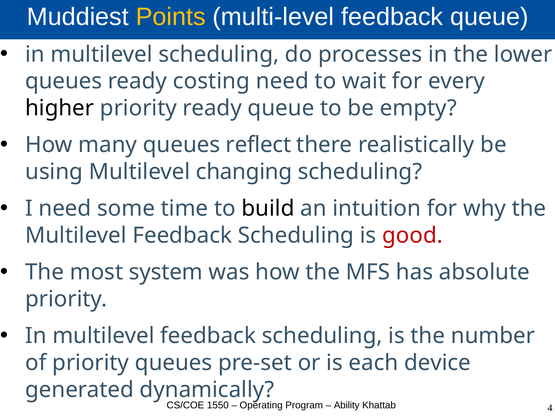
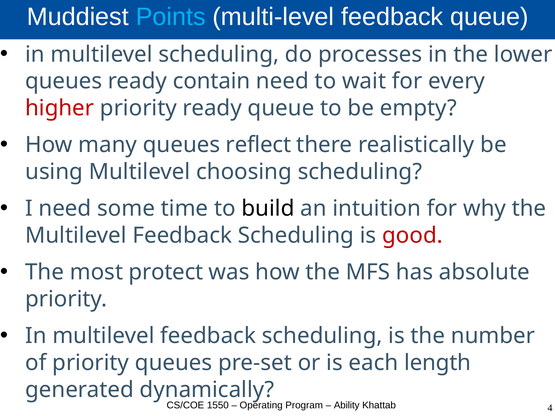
Points colour: yellow -> light blue
costing: costing -> contain
higher colour: black -> red
changing: changing -> choosing
system: system -> protect
device: device -> length
